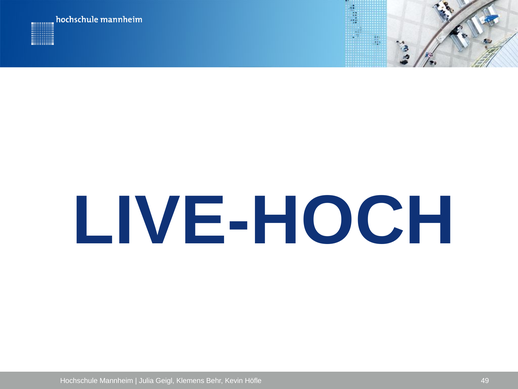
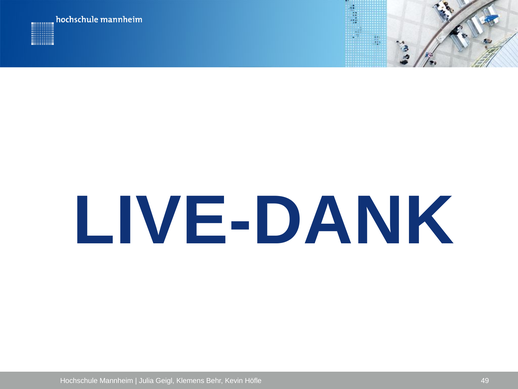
LIVE-HOCH: LIVE-HOCH -> LIVE-DANK
